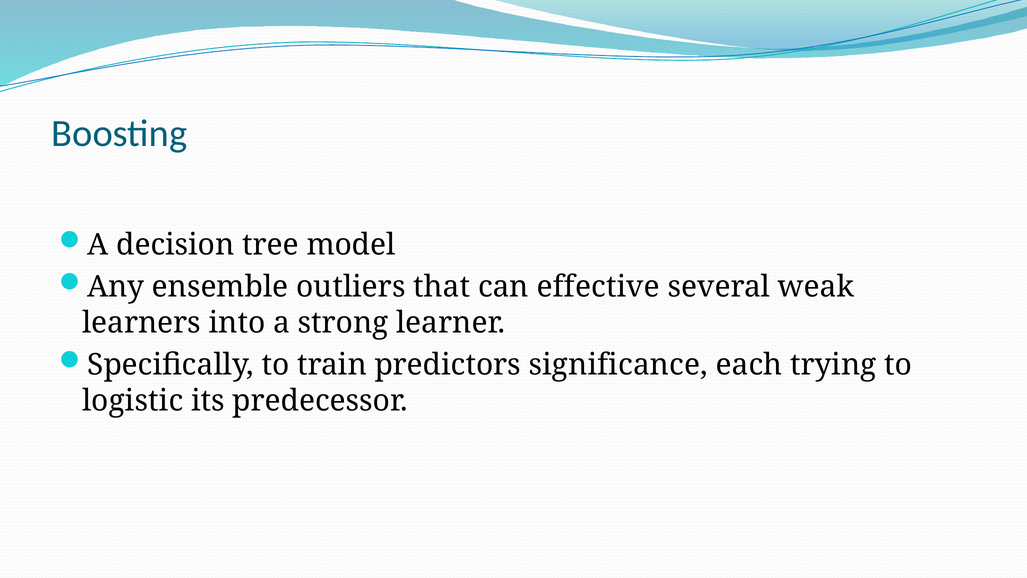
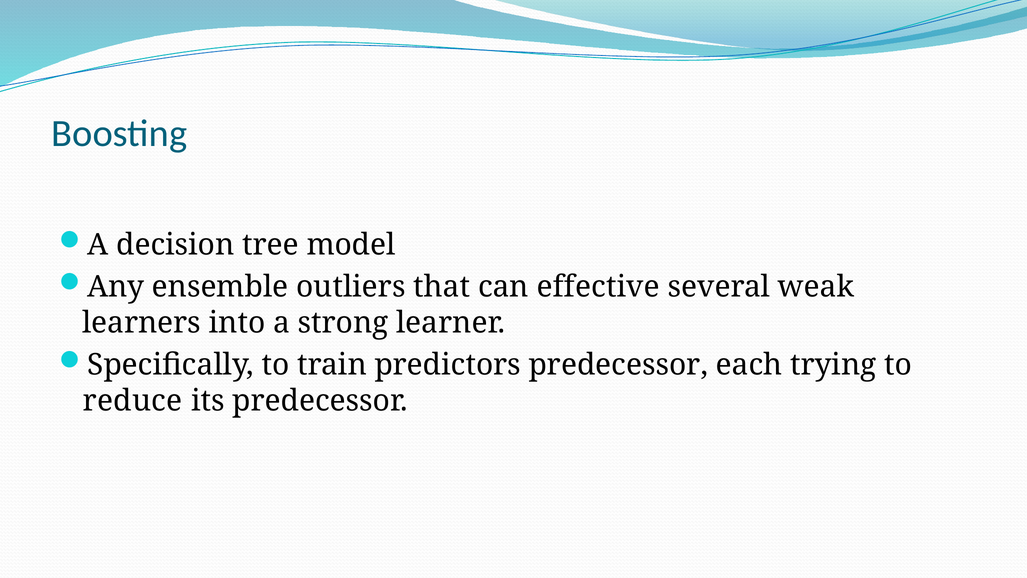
predictors significance: significance -> predecessor
logistic: logistic -> reduce
